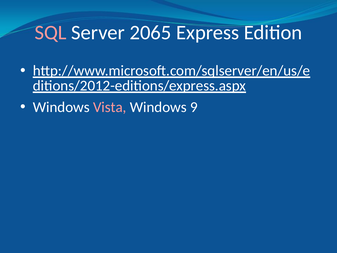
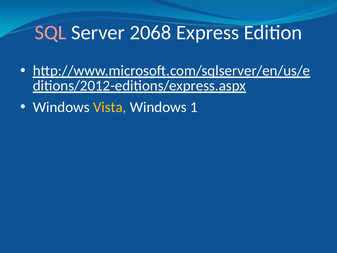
2065: 2065 -> 2068
Vista colour: pink -> yellow
9: 9 -> 1
